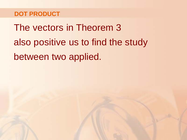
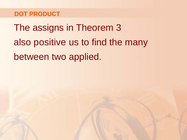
vectors: vectors -> assigns
study: study -> many
